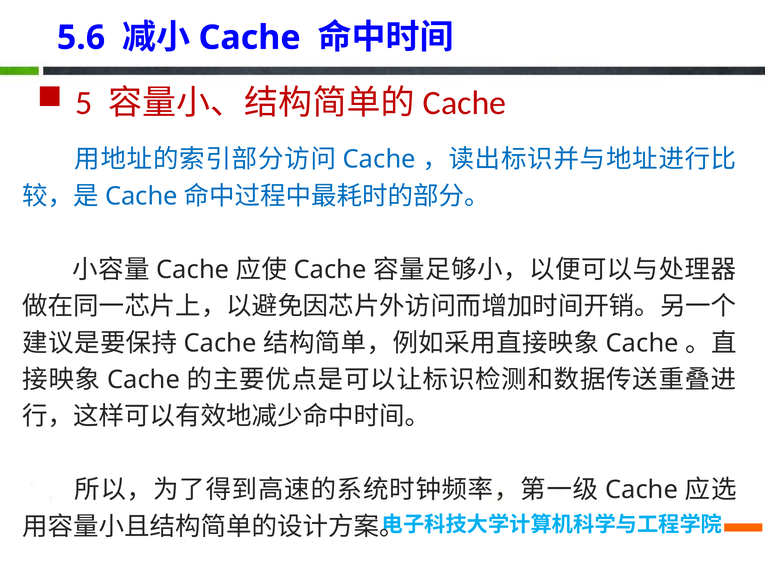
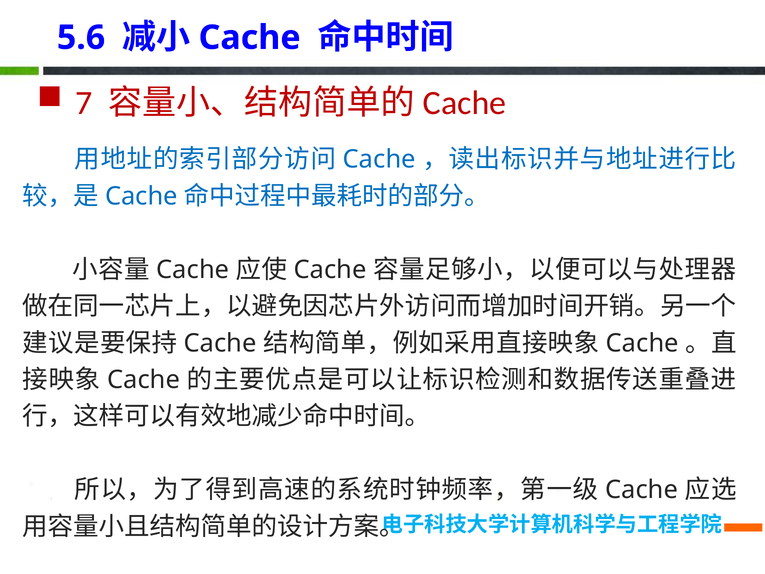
5: 5 -> 7
